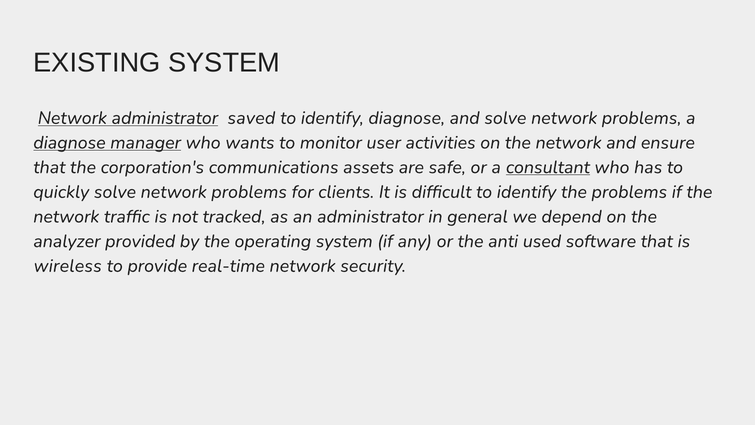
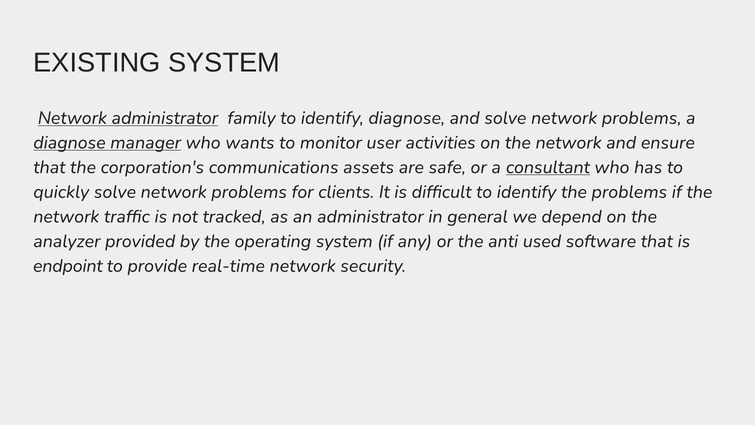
saved: saved -> family
wireless: wireless -> endpoint
